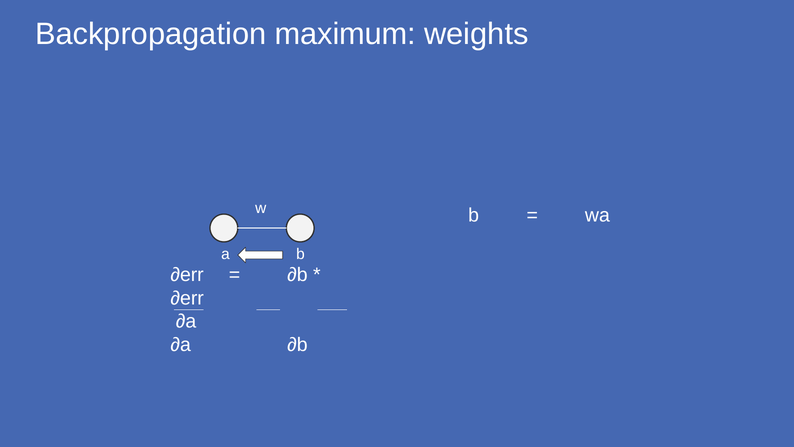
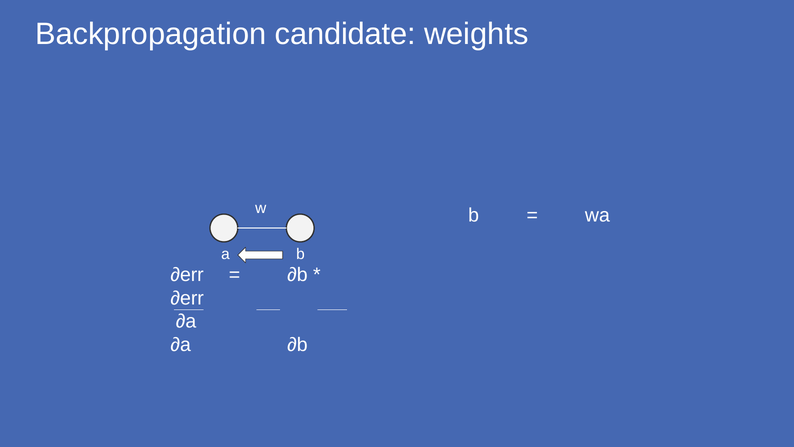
maximum: maximum -> candidate
